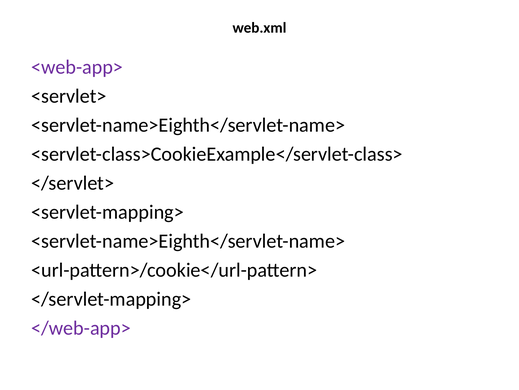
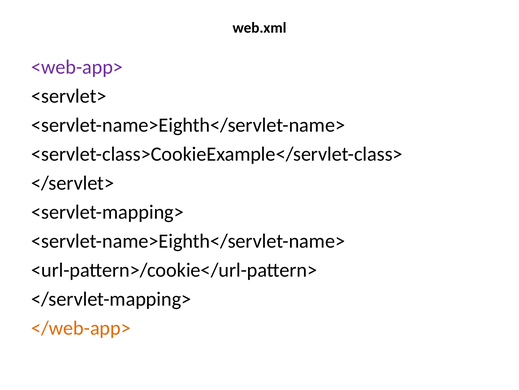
</web-app> colour: purple -> orange
